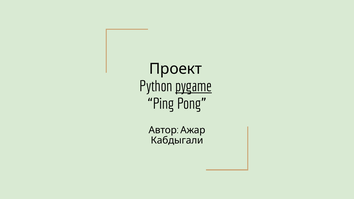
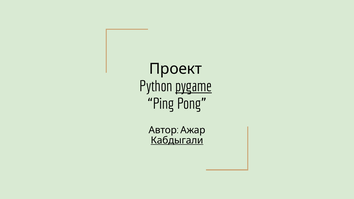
Кабдыгали underline: none -> present
